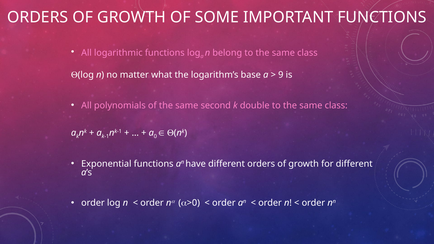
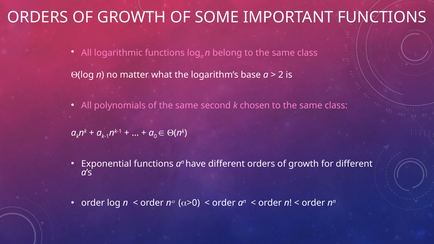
9: 9 -> 2
double: double -> chosen
